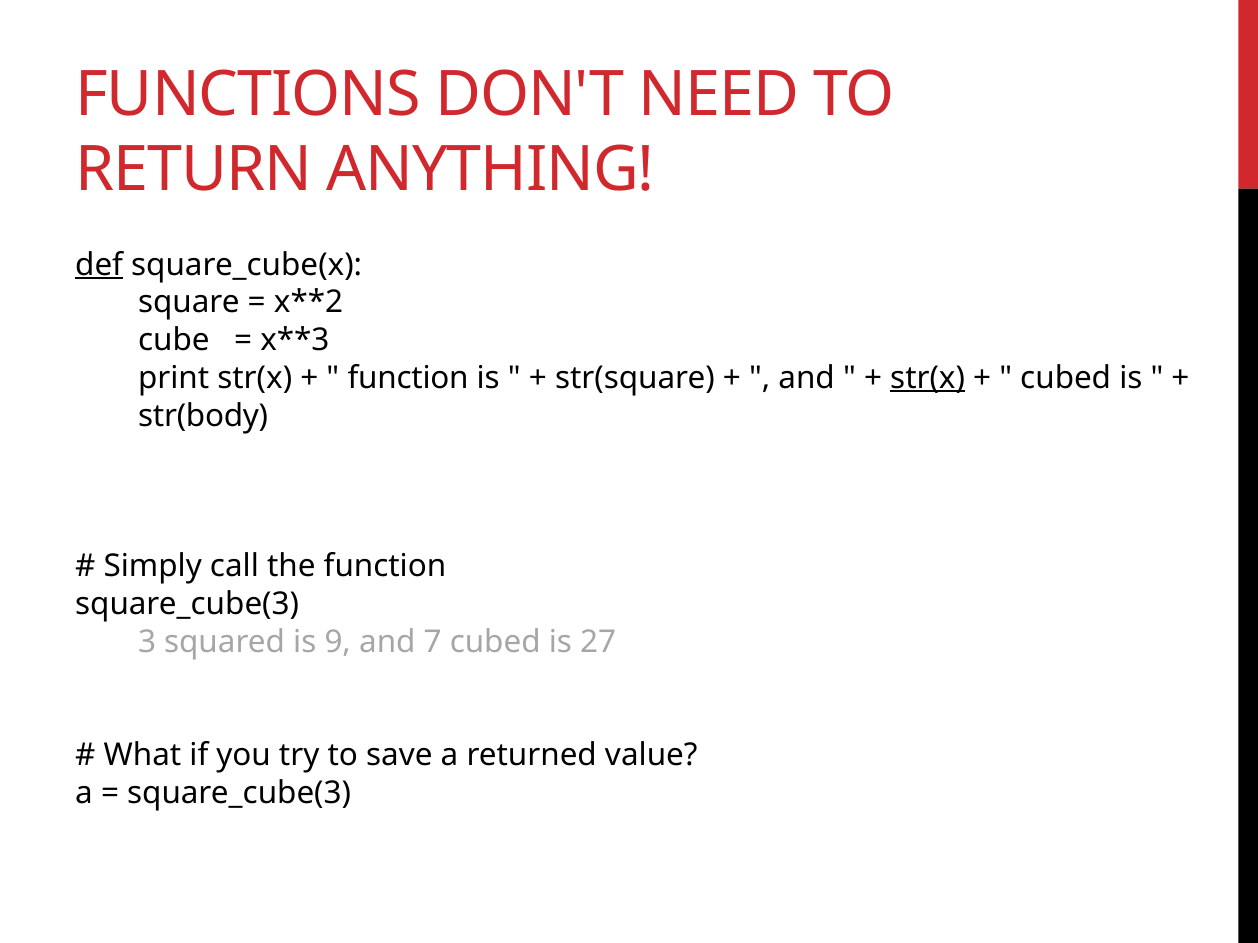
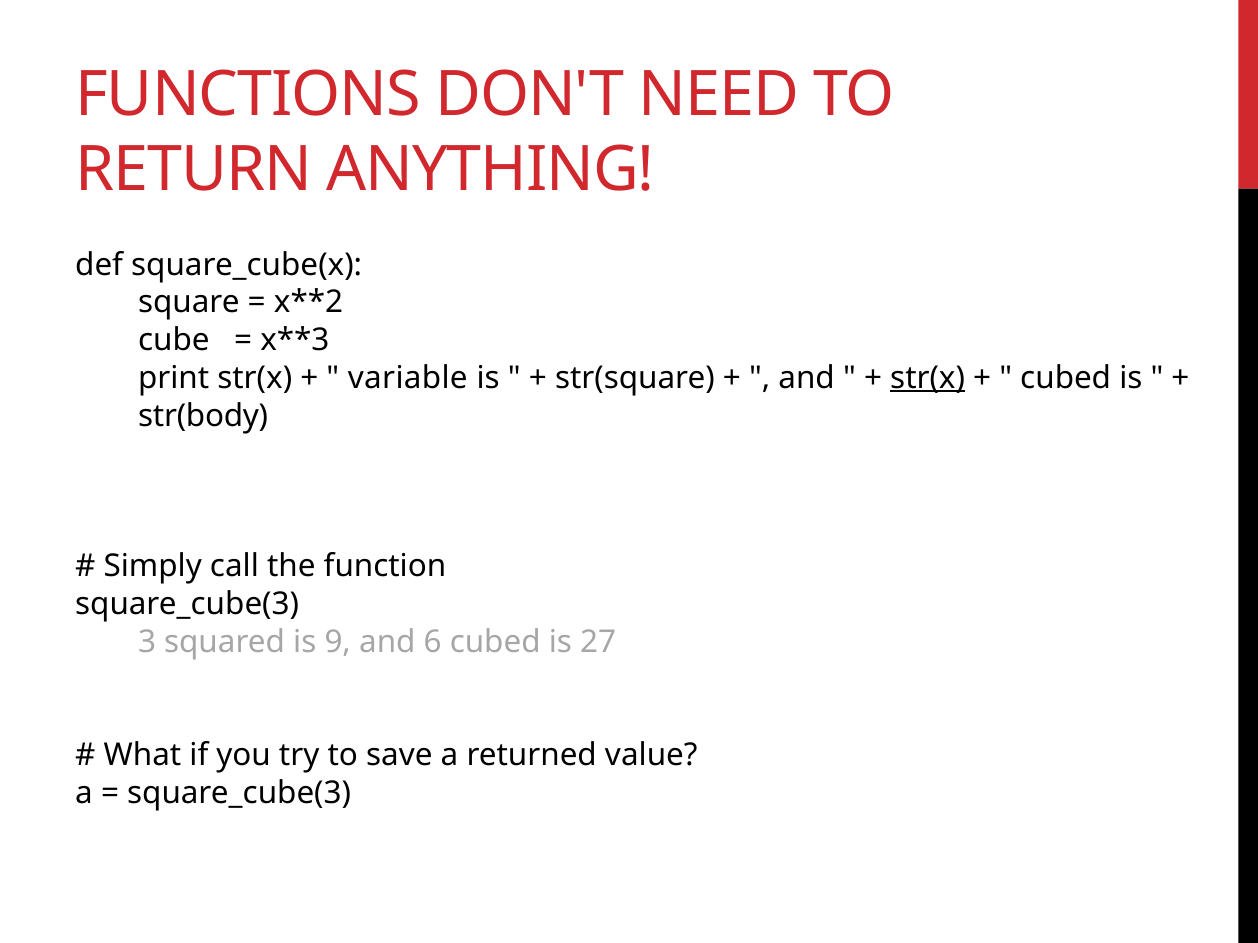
def underline: present -> none
function at (408, 378): function -> variable
7: 7 -> 6
